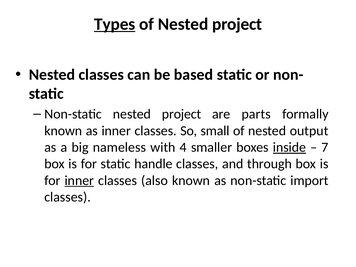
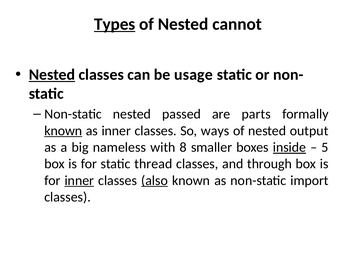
of Nested project: project -> cannot
Nested at (52, 75) underline: none -> present
based: based -> usage
Non-static nested project: project -> passed
known at (63, 131) underline: none -> present
small: small -> ways
4: 4 -> 8
7: 7 -> 5
handle: handle -> thread
also underline: none -> present
